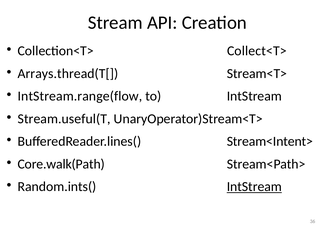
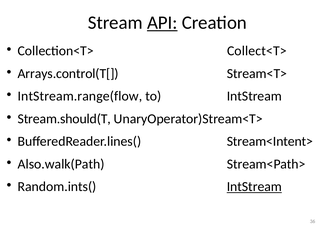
API underline: none -> present
Arrays.thread(T[: Arrays.thread(T[ -> Arrays.control(T[
Stream.useful(T: Stream.useful(T -> Stream.should(T
Core.walk(Path: Core.walk(Path -> Also.walk(Path
